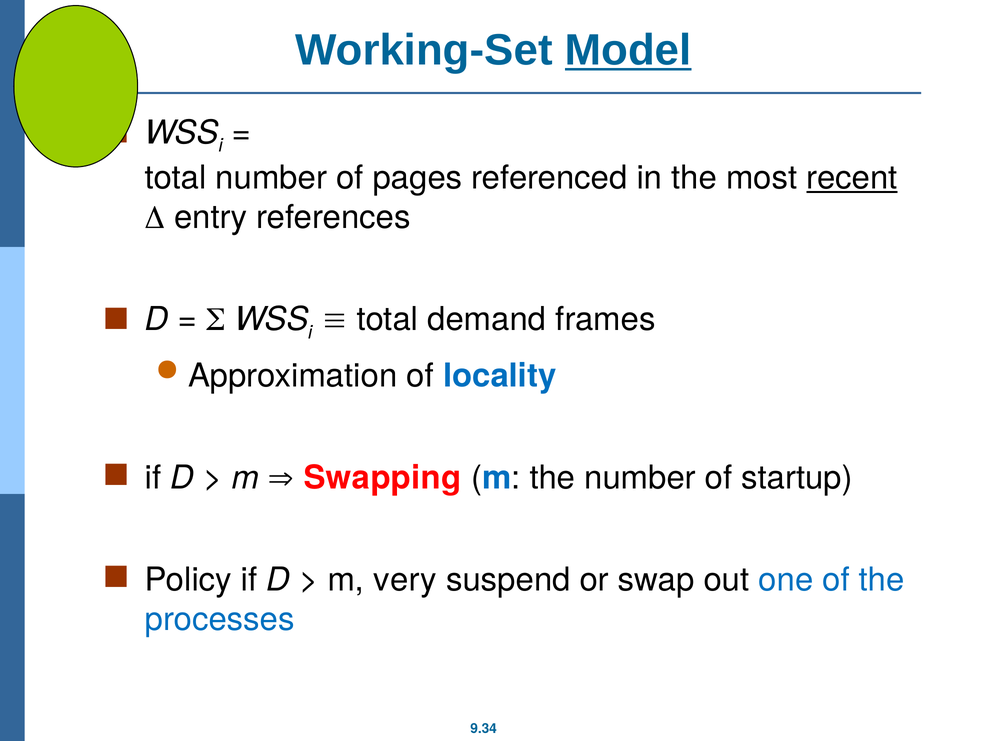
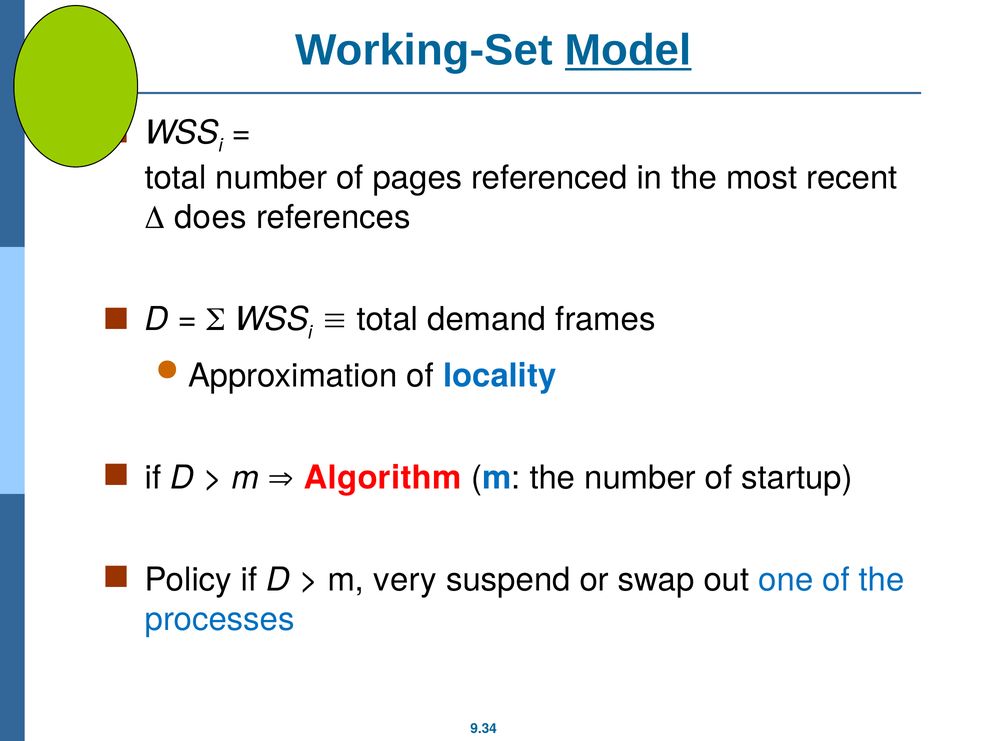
recent underline: present -> none
entry: entry -> does
Swapping: Swapping -> Algorithm
